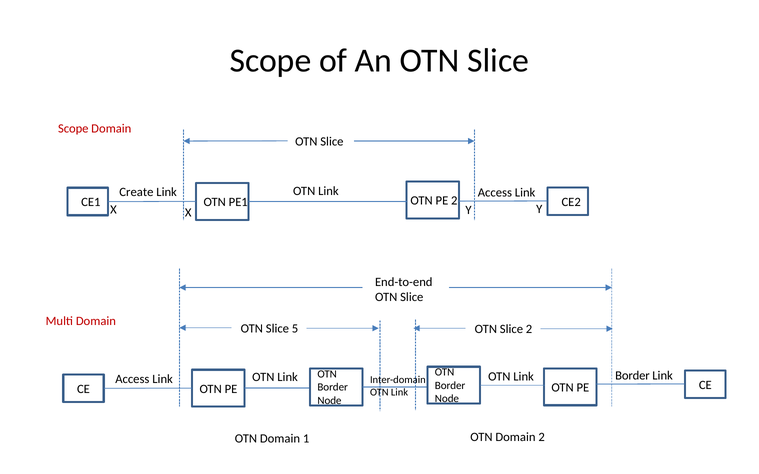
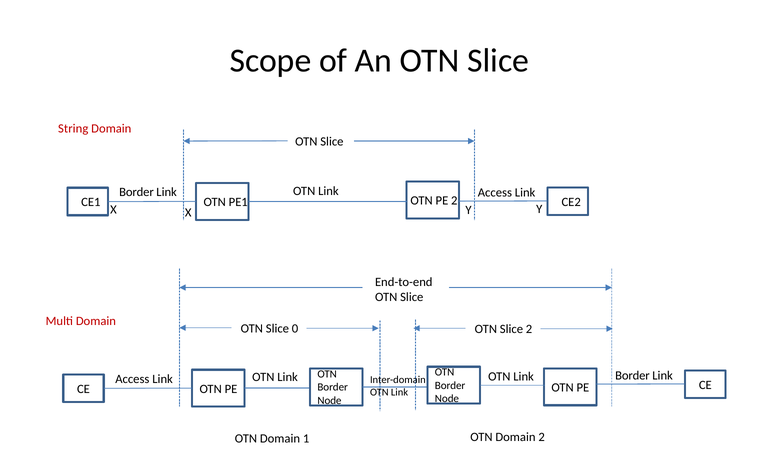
Scope at (73, 129): Scope -> String
Create at (136, 192): Create -> Border
5: 5 -> 0
